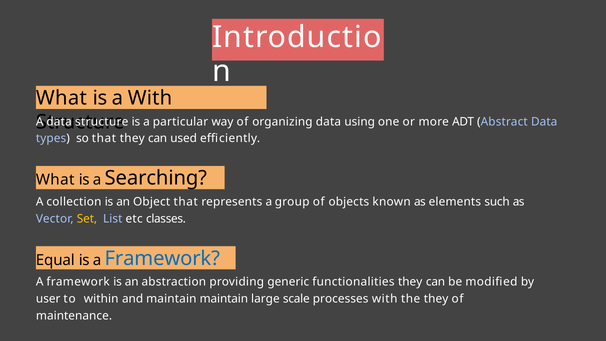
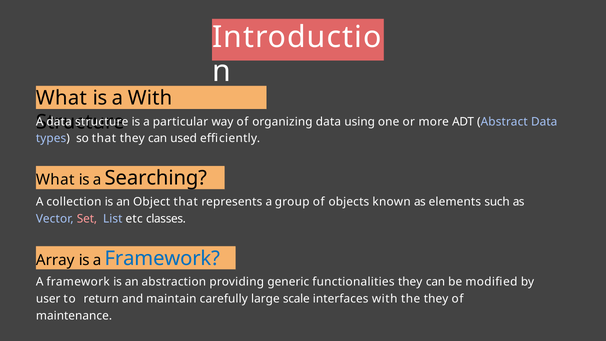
Set colour: yellow -> pink
Equal: Equal -> Array
within: within -> return
maintain maintain: maintain -> carefully
processes: processes -> interfaces
